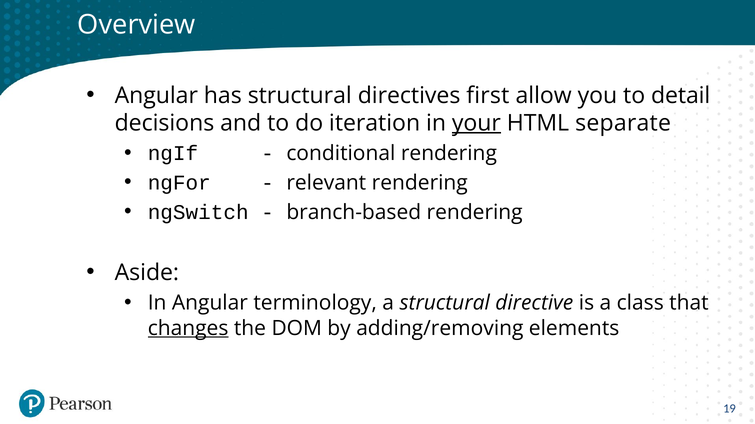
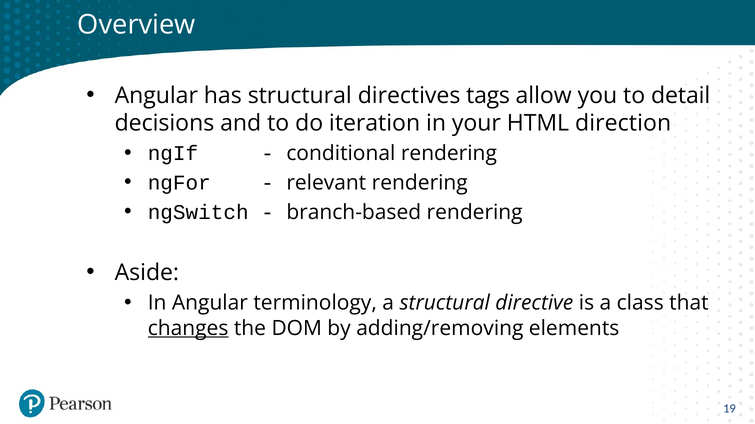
first: first -> tags
your underline: present -> none
separate: separate -> direction
